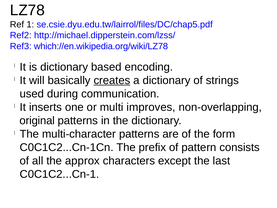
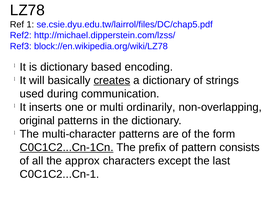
which://en.wikipedia.org/wiki/LZ78: which://en.wikipedia.org/wiki/LZ78 -> block://en.wikipedia.org/wiki/LZ78
improves: improves -> ordinarily
C0C1C2...Cn-1Cn underline: none -> present
